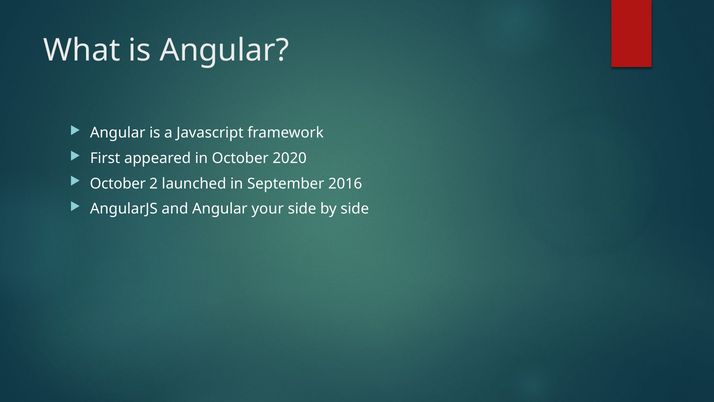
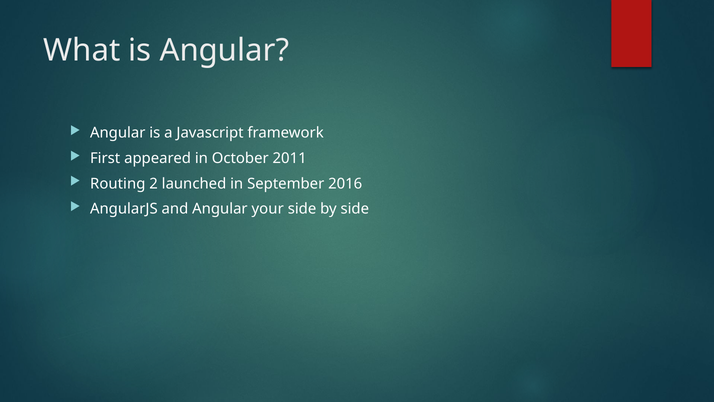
2020: 2020 -> 2011
October at (118, 183): October -> Routing
